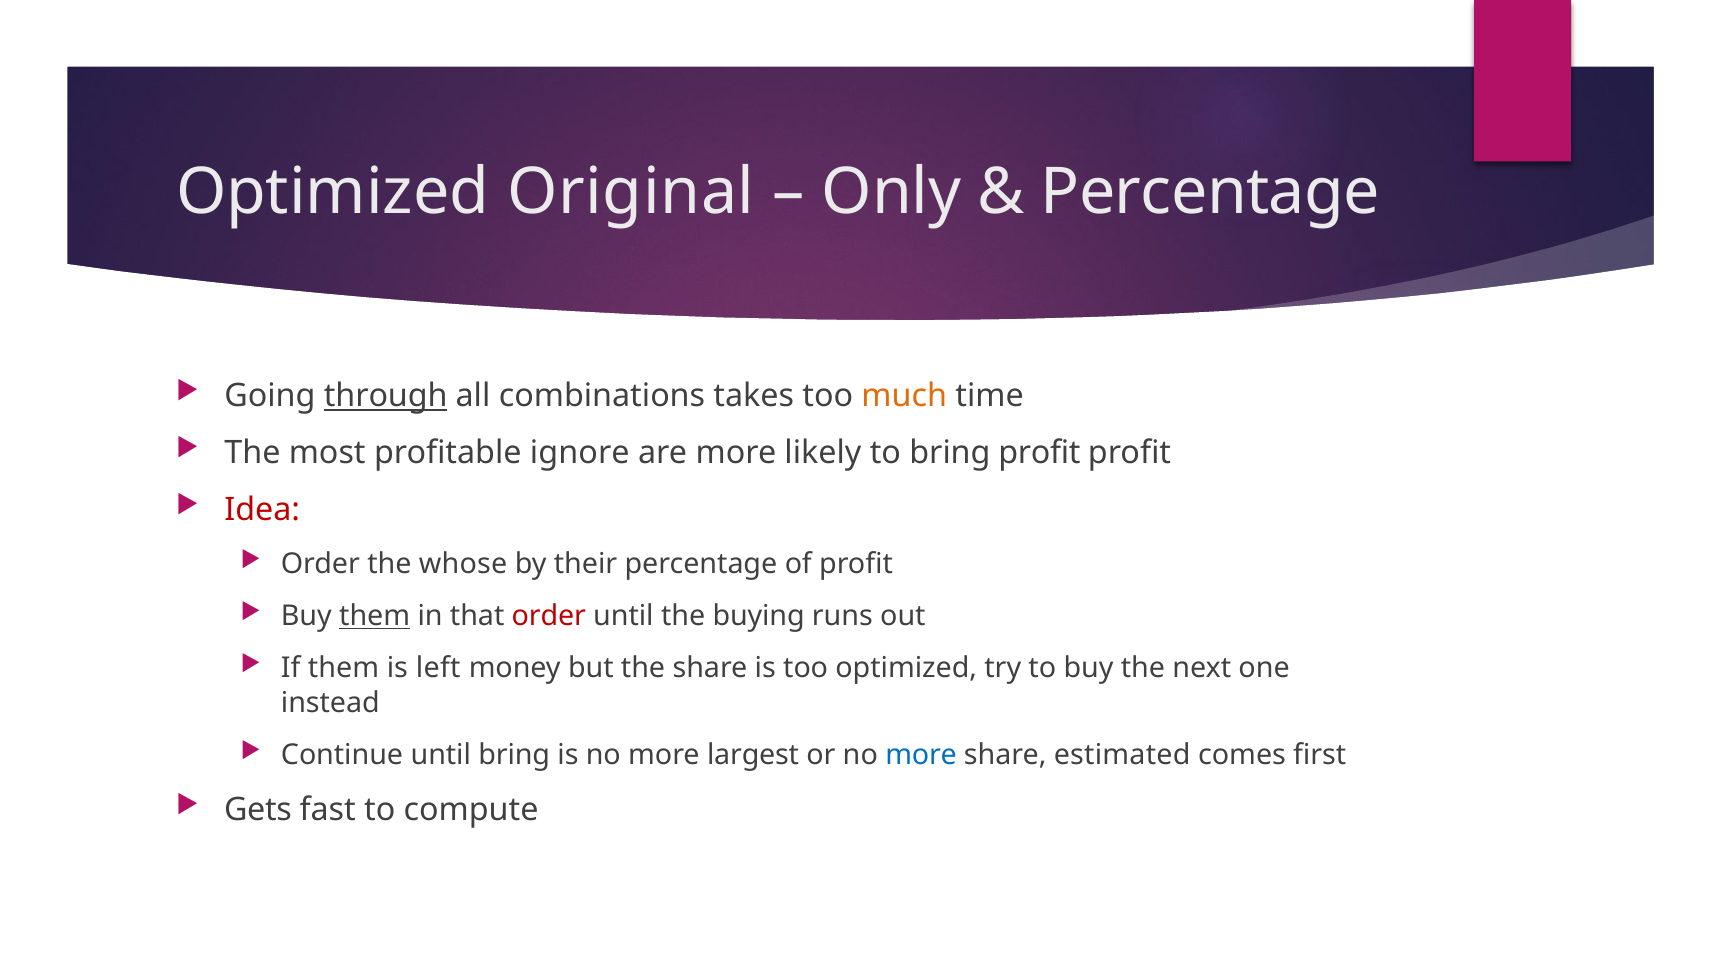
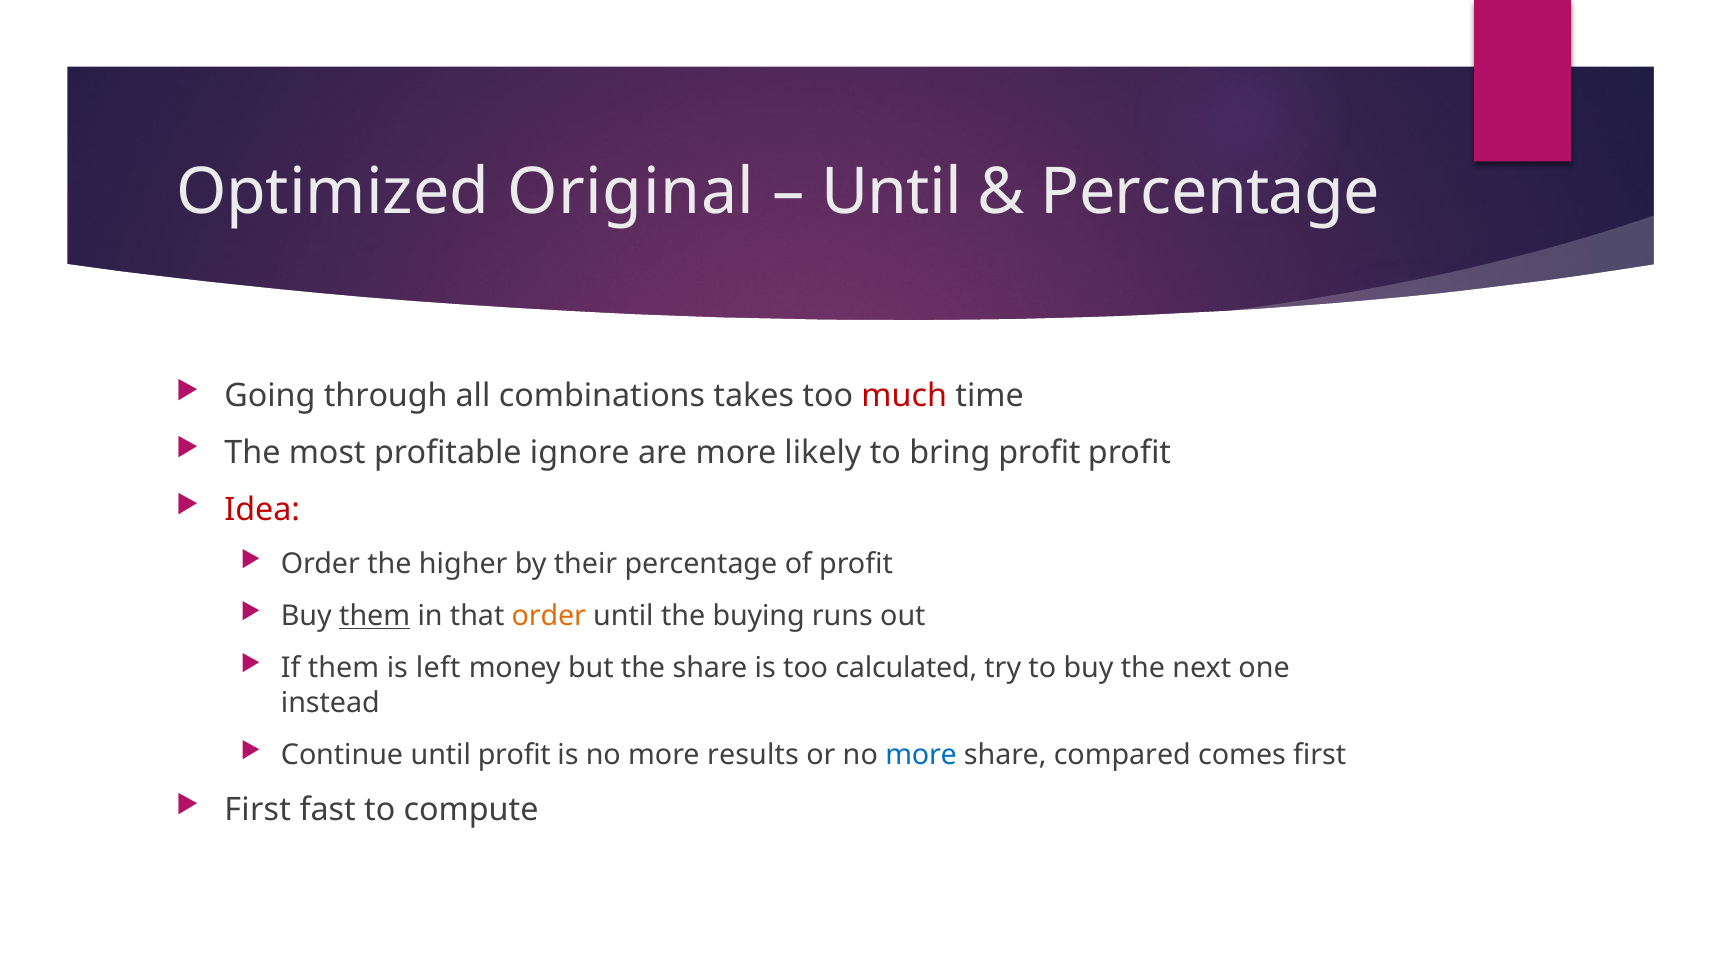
Only at (891, 192): Only -> Until
through underline: present -> none
much colour: orange -> red
whose: whose -> higher
order at (549, 616) colour: red -> orange
too optimized: optimized -> calculated
until bring: bring -> profit
largest: largest -> results
estimated: estimated -> compared
Gets at (258, 810): Gets -> First
